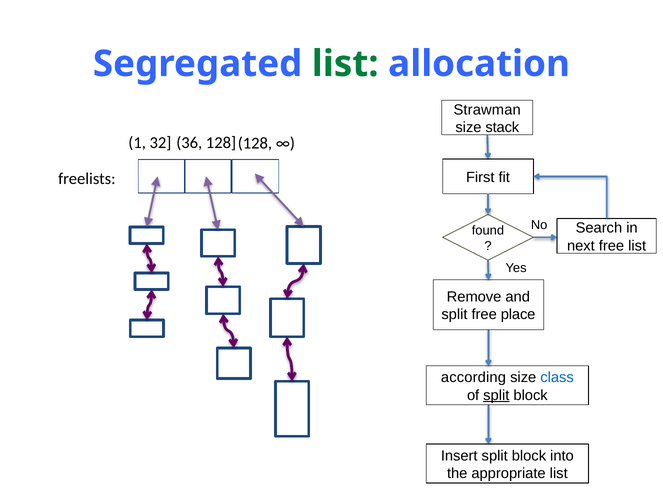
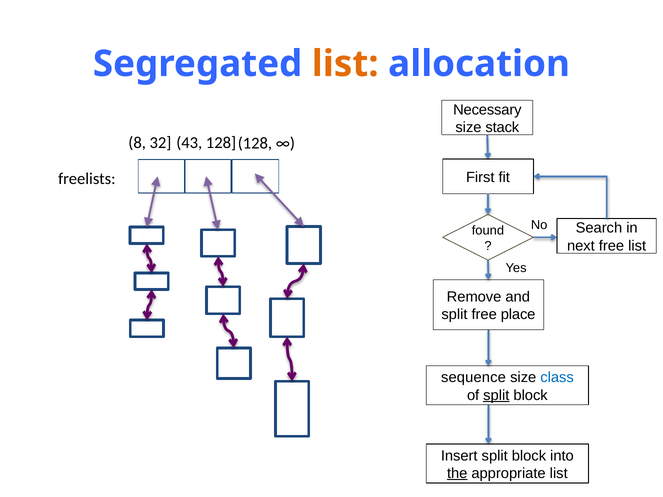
list at (345, 64) colour: green -> orange
Strawman: Strawman -> Necessary
1: 1 -> 8
36: 36 -> 43
according: according -> sequence
the underline: none -> present
